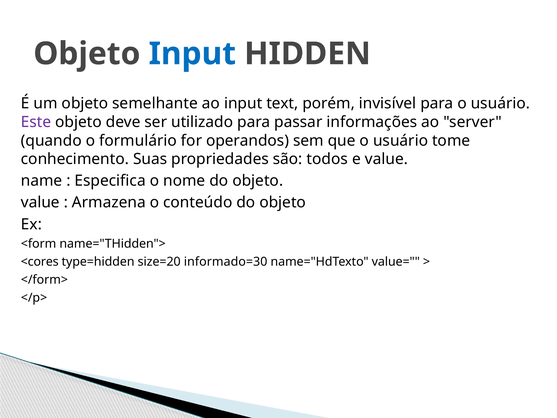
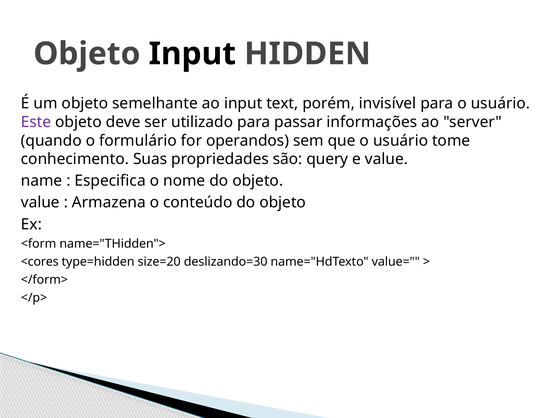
Input at (192, 54) colour: blue -> black
todos: todos -> query
informado=30: informado=30 -> deslizando=30
